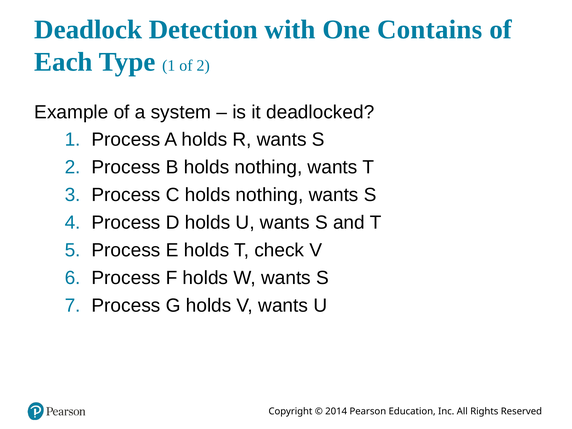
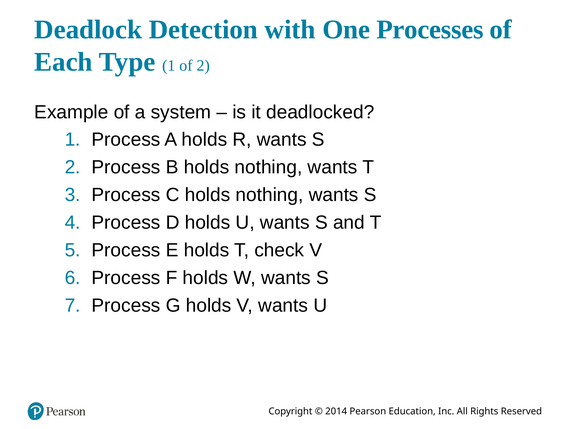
Contains: Contains -> Processes
